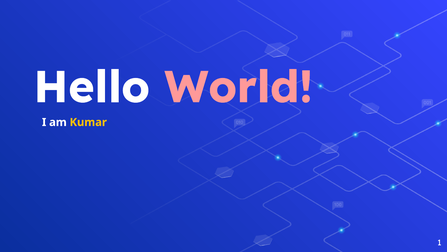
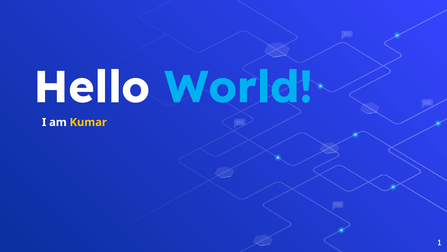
World colour: pink -> light blue
